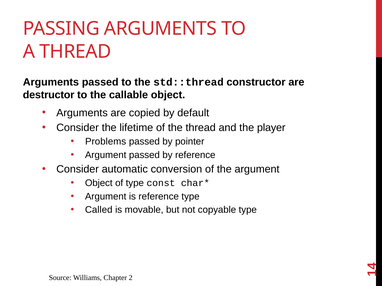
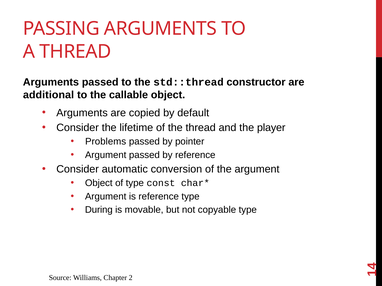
destructor: destructor -> additional
Called: Called -> During
